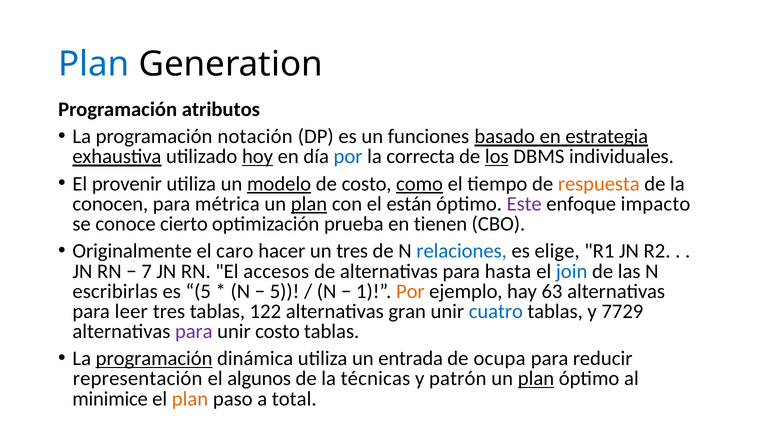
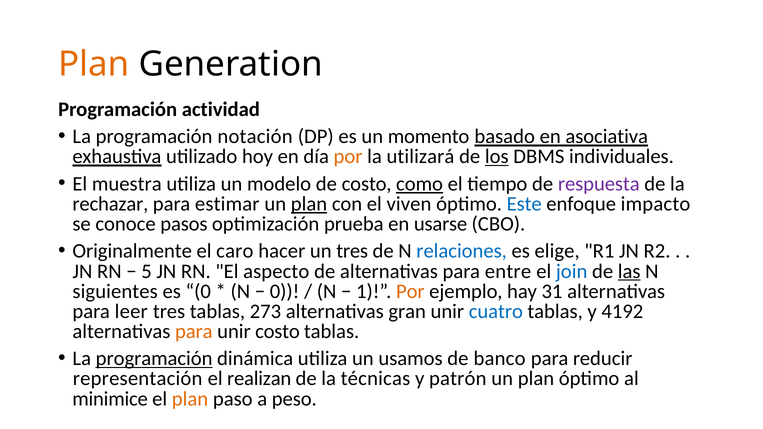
Plan at (94, 64) colour: blue -> orange
atributos: atributos -> actividad
funciones: funciones -> momento
estrategia: estrategia -> asociativa
hoy underline: present -> none
por at (348, 157) colour: blue -> orange
correcta: correcta -> utilizará
provenir: provenir -> muestra
modelo underline: present -> none
respuesta colour: orange -> purple
conocen: conocen -> rechazar
métrica: métrica -> estimar
están: están -> viven
Este colour: purple -> blue
cierto: cierto -> pasos
tienen: tienen -> usarse
7: 7 -> 5
accesos: accesos -> aspecto
hasta: hasta -> entre
las underline: none -> present
escribirlas: escribirlas -> siguientes
es 5: 5 -> 0
5 at (285, 291): 5 -> 0
63: 63 -> 31
122: 122 -> 273
7729: 7729 -> 4192
para at (194, 332) colour: purple -> orange
entrada: entrada -> usamos
ocupa: ocupa -> banco
algunos: algunos -> realizan
plan at (536, 379) underline: present -> none
total: total -> peso
